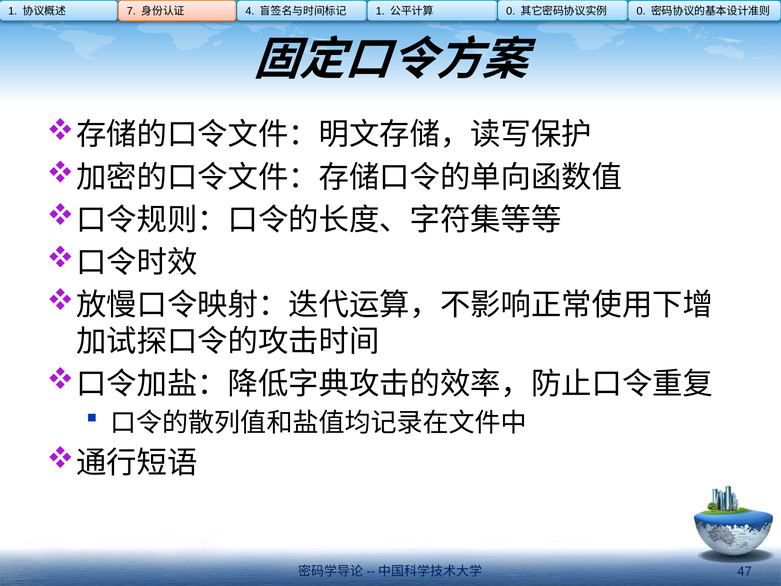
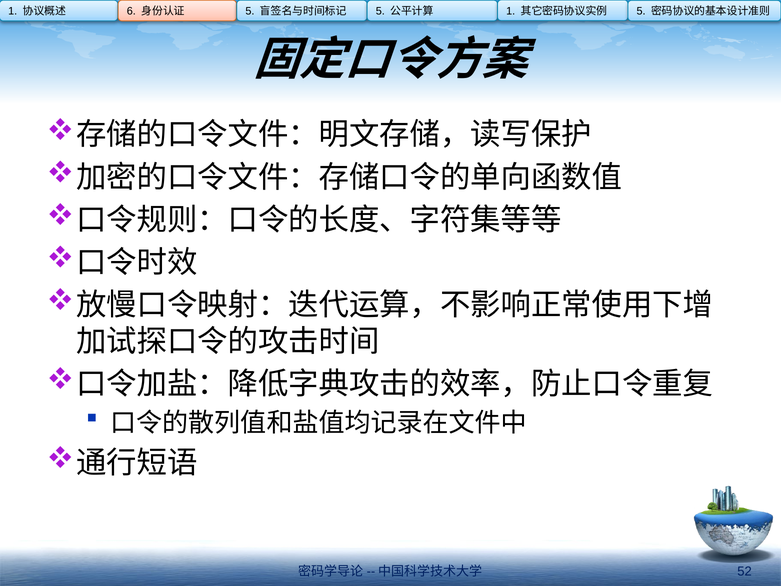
7: 7 -> 6
4 at (250, 11): 4 -> 5
1 at (380, 11): 1 -> 5
0 at (511, 11): 0 -> 1
0 at (641, 11): 0 -> 5
47: 47 -> 52
